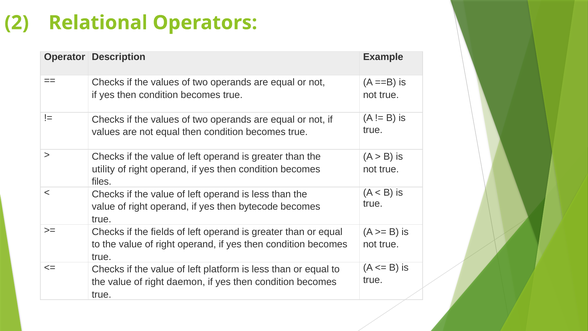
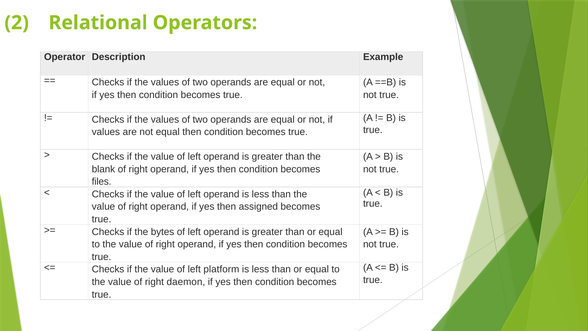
utility: utility -> blank
bytecode: bytecode -> assigned
fields: fields -> bytes
